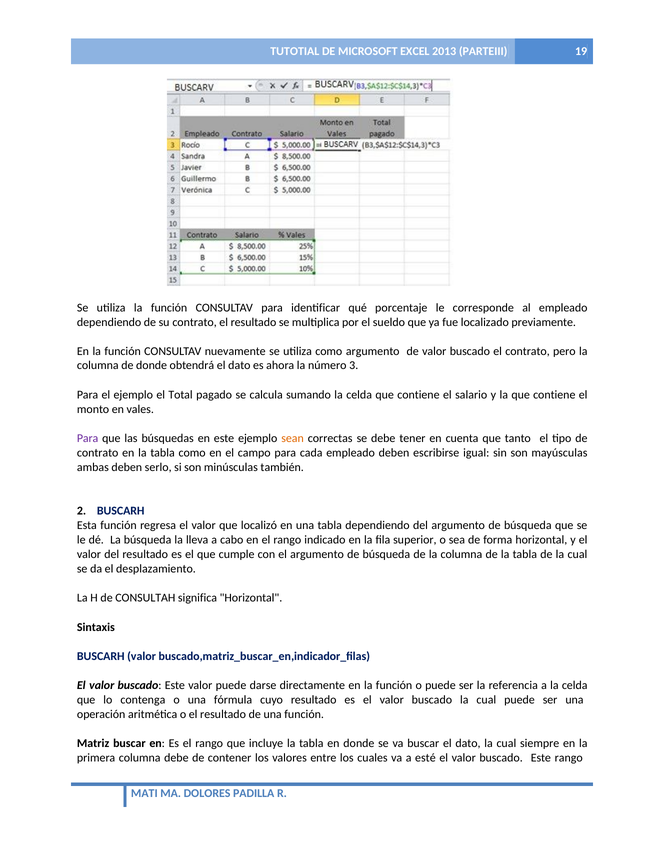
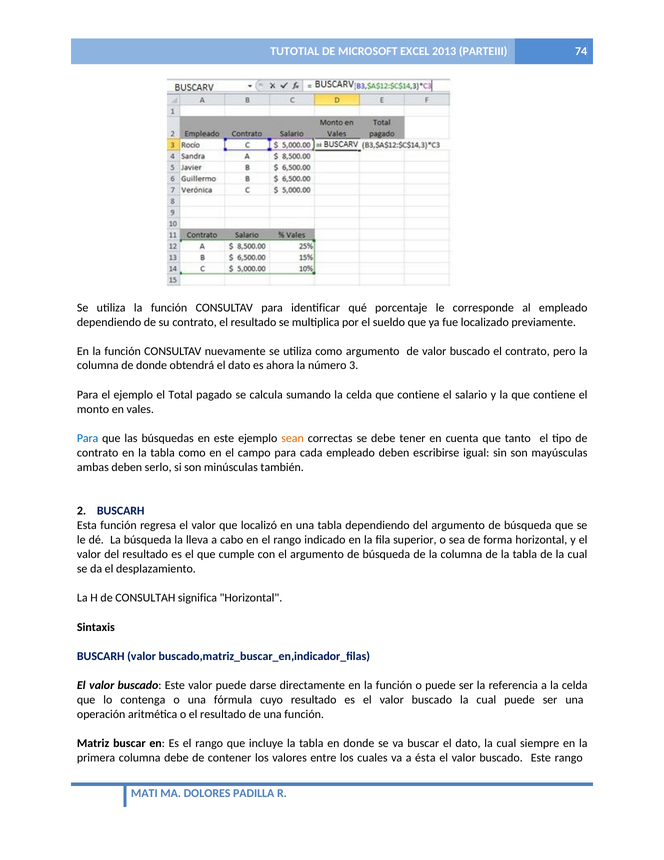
19: 19 -> 74
Para at (88, 438) colour: purple -> blue
esté: esté -> ésta
